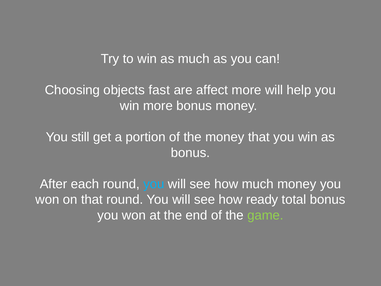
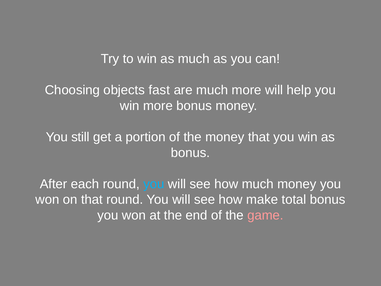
are affect: affect -> much
ready: ready -> make
game colour: light green -> pink
